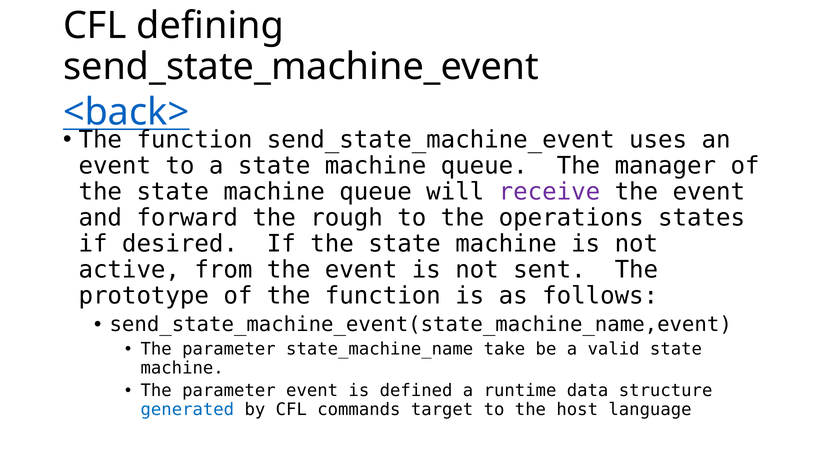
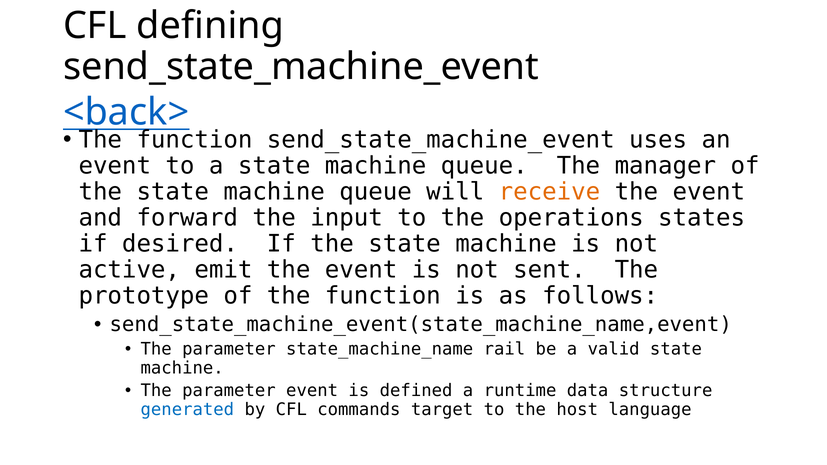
receive colour: purple -> orange
rough: rough -> input
from: from -> emit
take: take -> rail
